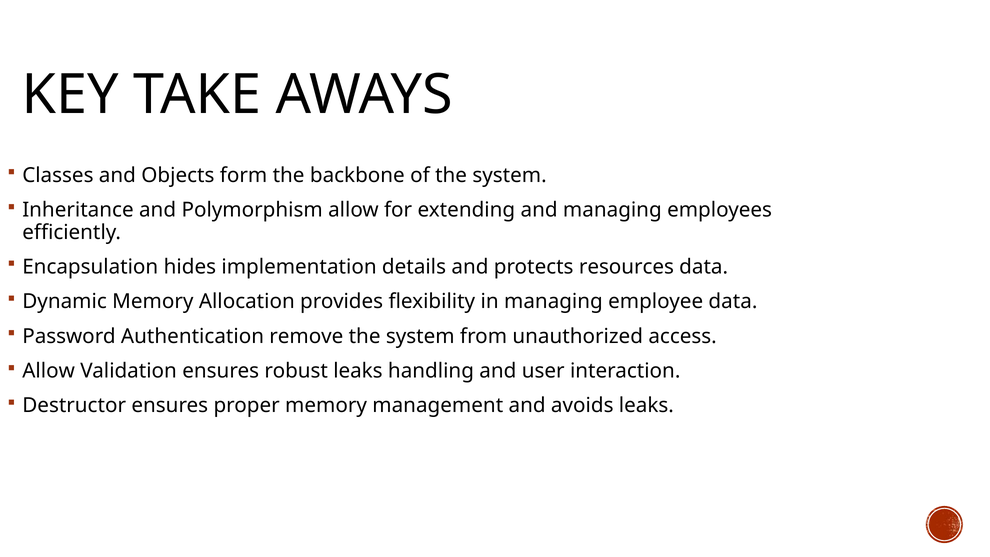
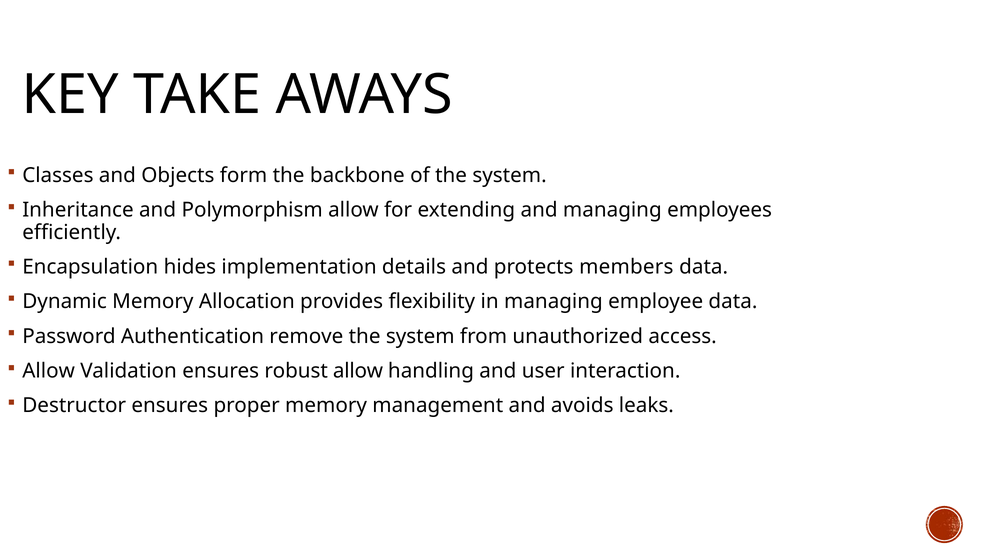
resources: resources -> members
robust leaks: leaks -> allow
